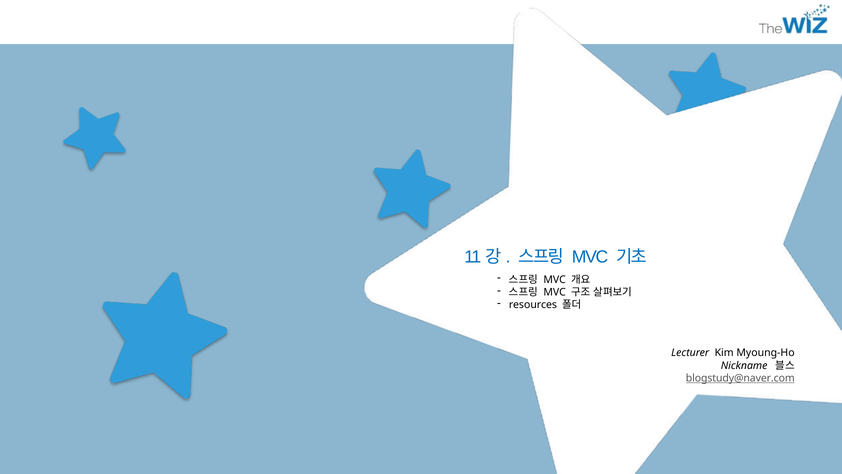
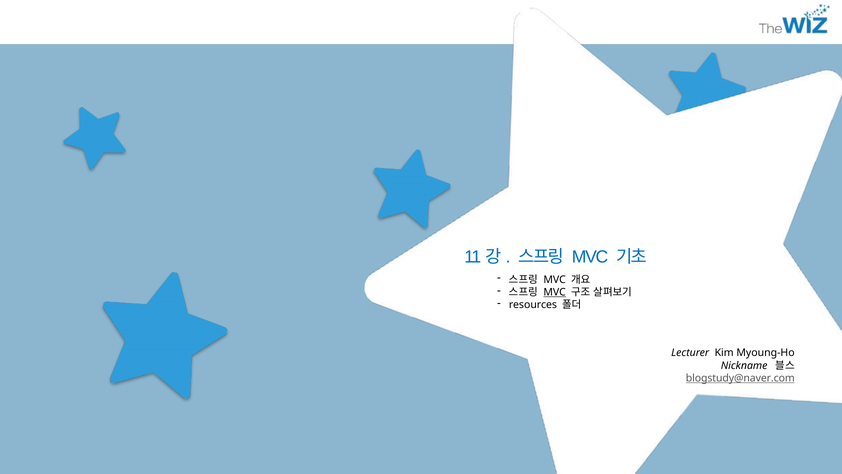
MVC at (555, 292) underline: none -> present
